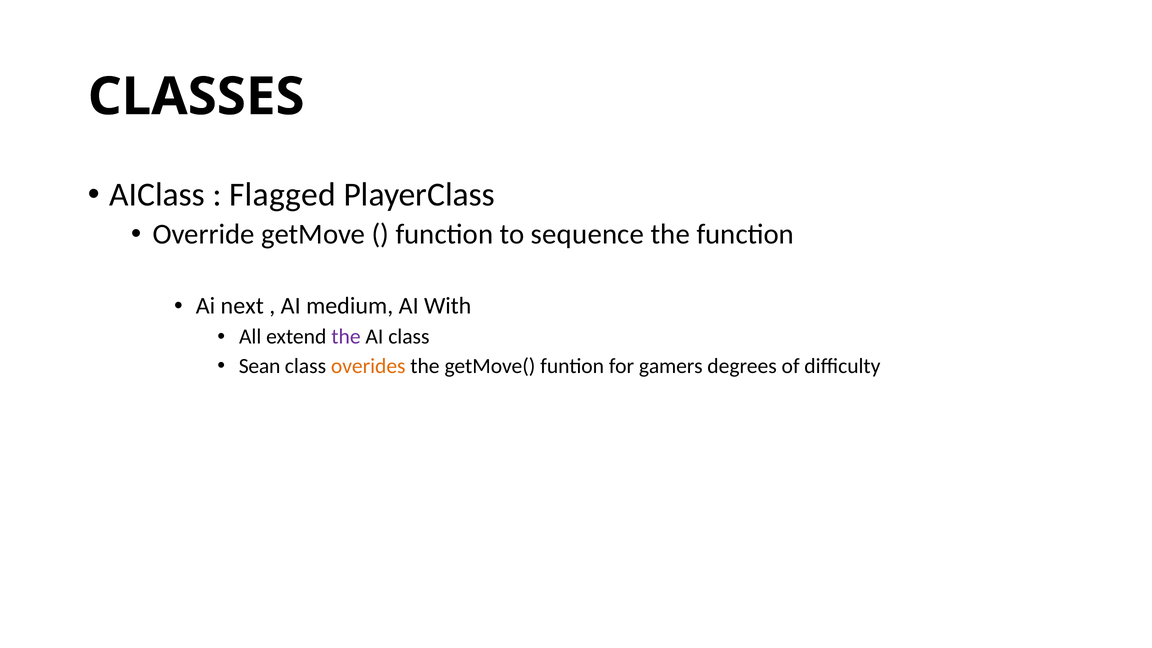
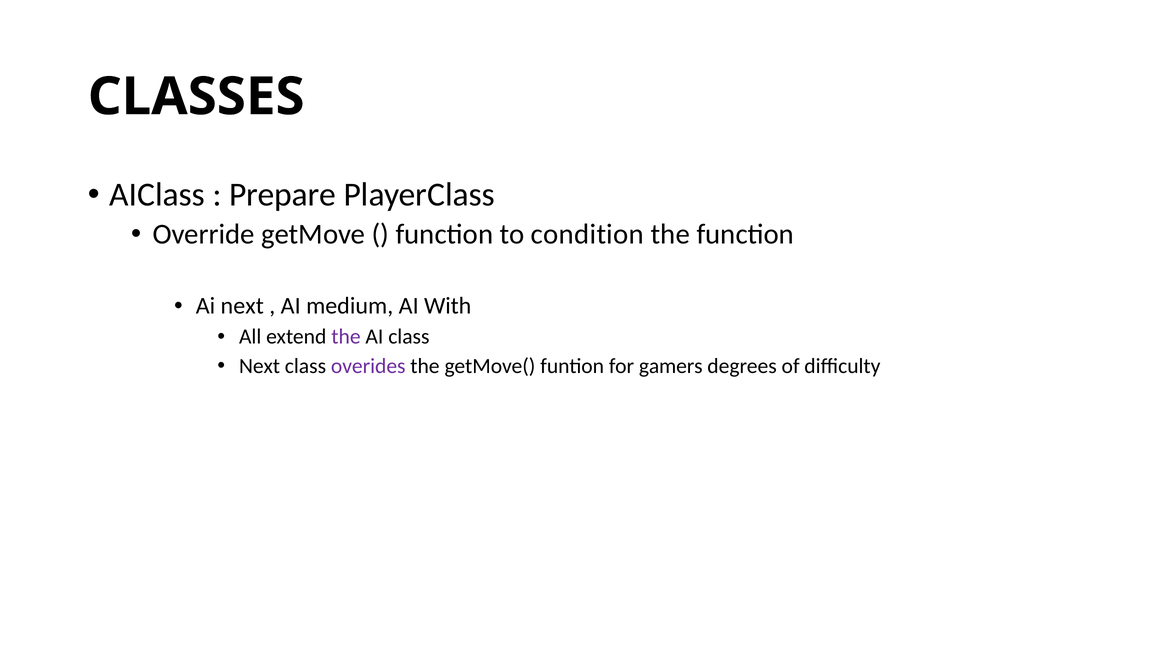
Flagged: Flagged -> Prepare
sequence: sequence -> condition
Sean at (260, 366): Sean -> Next
overides colour: orange -> purple
